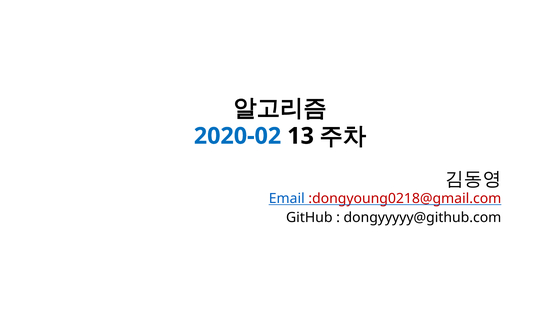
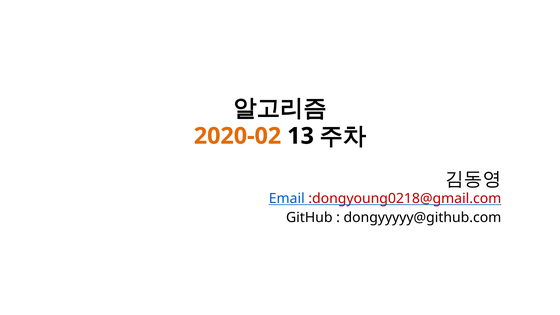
2020-02 colour: blue -> orange
